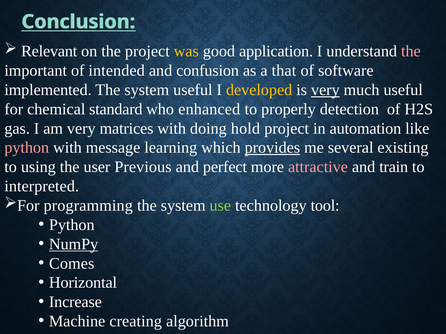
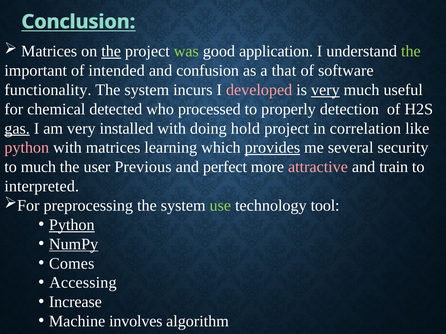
Relevant at (49, 51): Relevant -> Matrices
the at (111, 51) underline: none -> present
was colour: yellow -> light green
the at (411, 51) colour: pink -> light green
implemented: implemented -> functionality
system useful: useful -> incurs
developed colour: yellow -> pink
standard: standard -> detected
enhanced: enhanced -> processed
gas underline: none -> present
matrices: matrices -> installed
automation: automation -> correlation
with message: message -> matrices
existing: existing -> security
to using: using -> much
programming: programming -> preprocessing
Python at (72, 225) underline: none -> present
Horizontal: Horizontal -> Accessing
creating: creating -> involves
